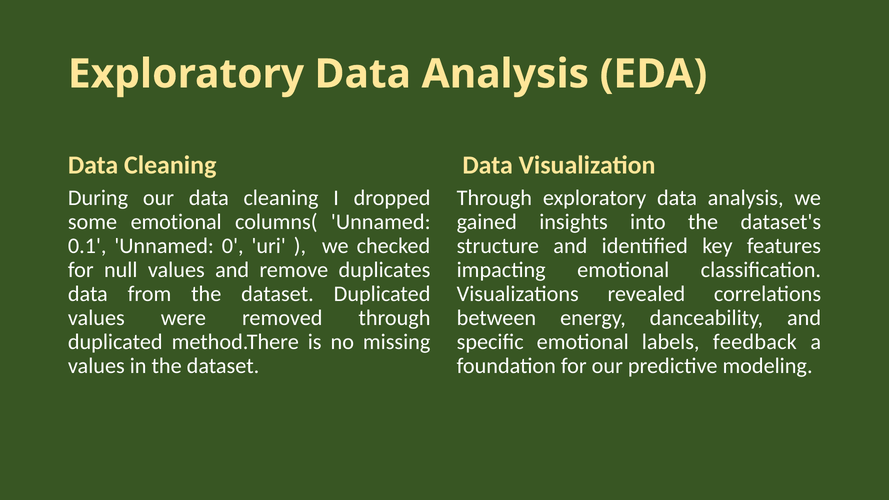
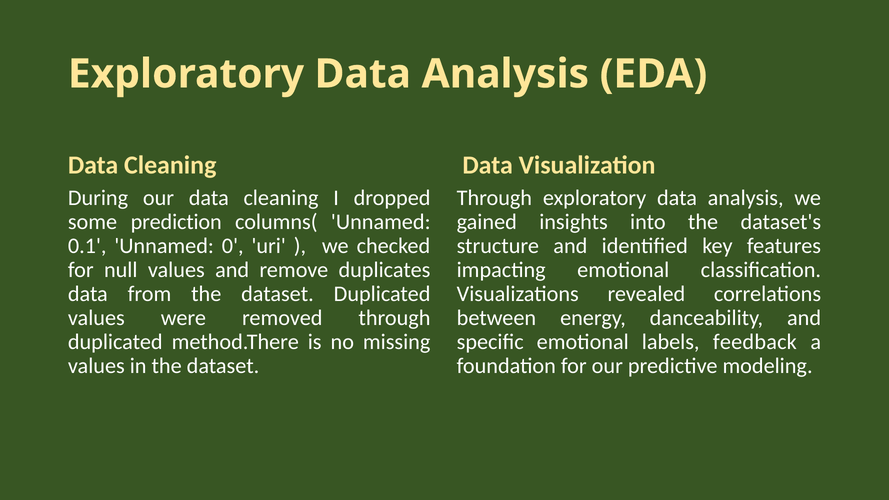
some emotional: emotional -> prediction
